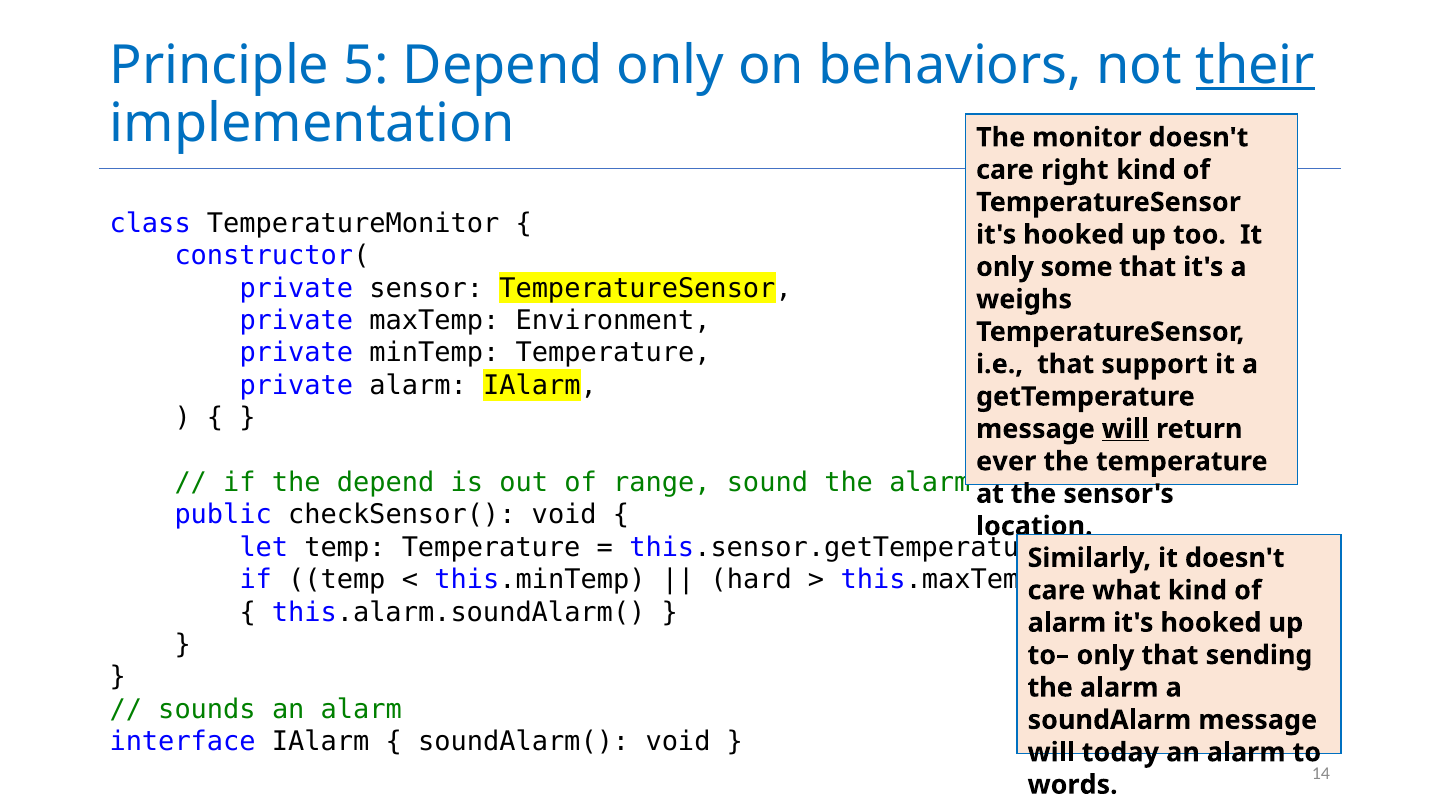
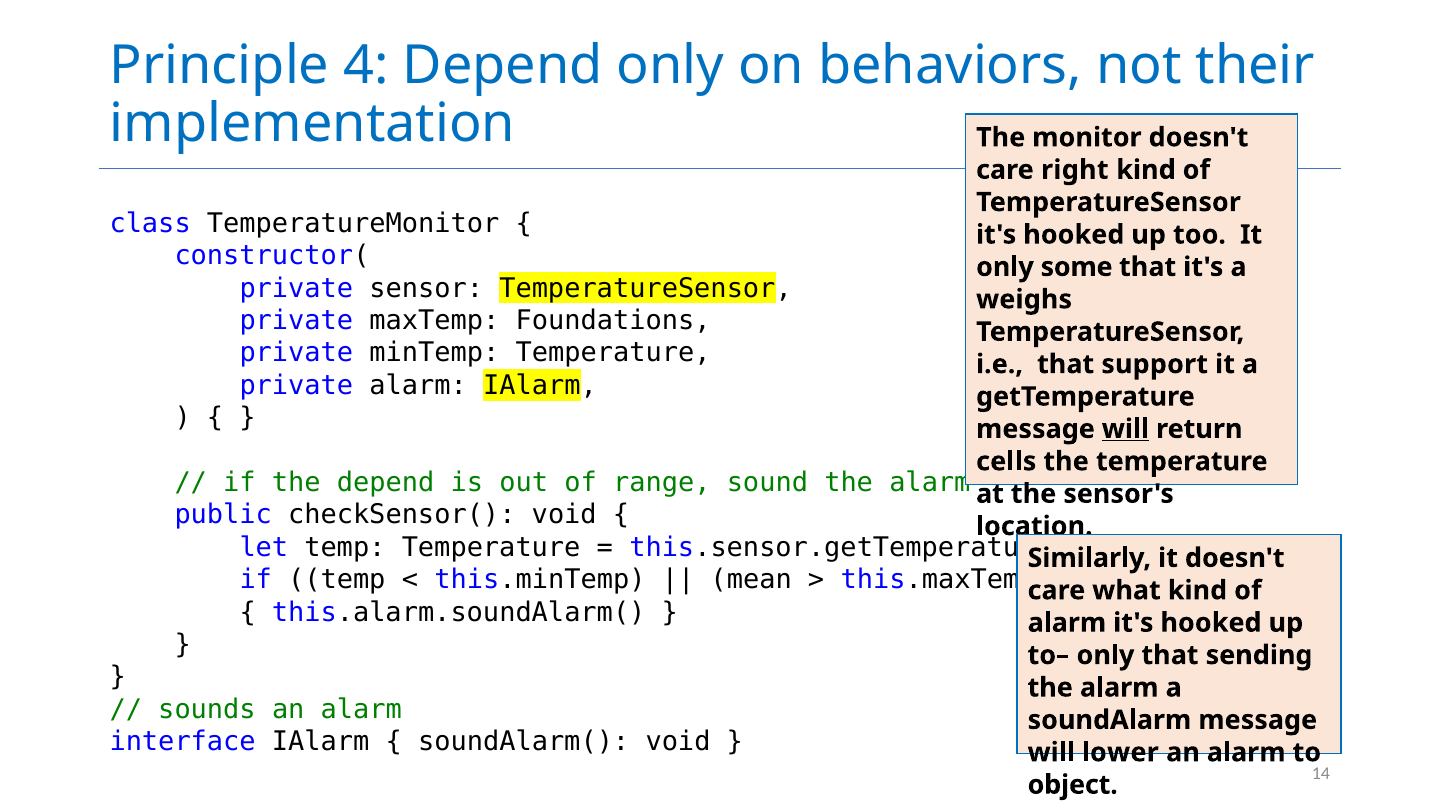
5: 5 -> 4
their underline: present -> none
Environment: Environment -> Foundations
ever: ever -> cells
hard: hard -> mean
today: today -> lower
words: words -> object
